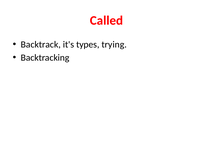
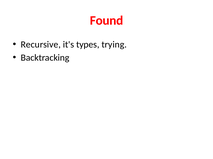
Called: Called -> Found
Backtrack: Backtrack -> Recursive
